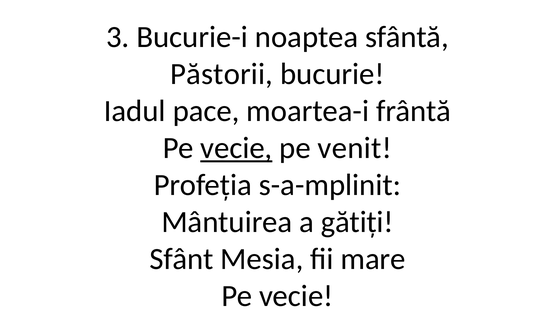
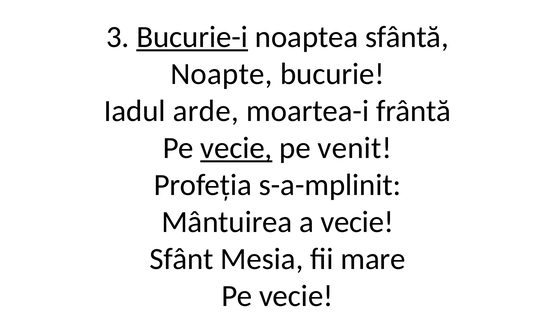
Bucurie-i underline: none -> present
Păstorii: Păstorii -> Noapte
pace: pace -> arde
a gătiți: gătiți -> vecie
